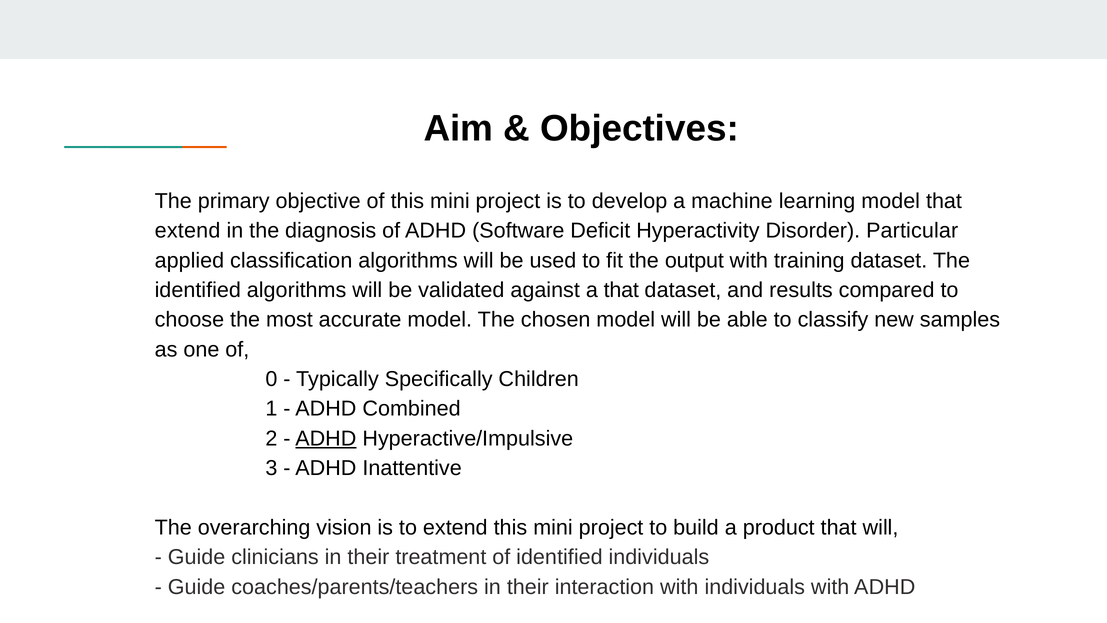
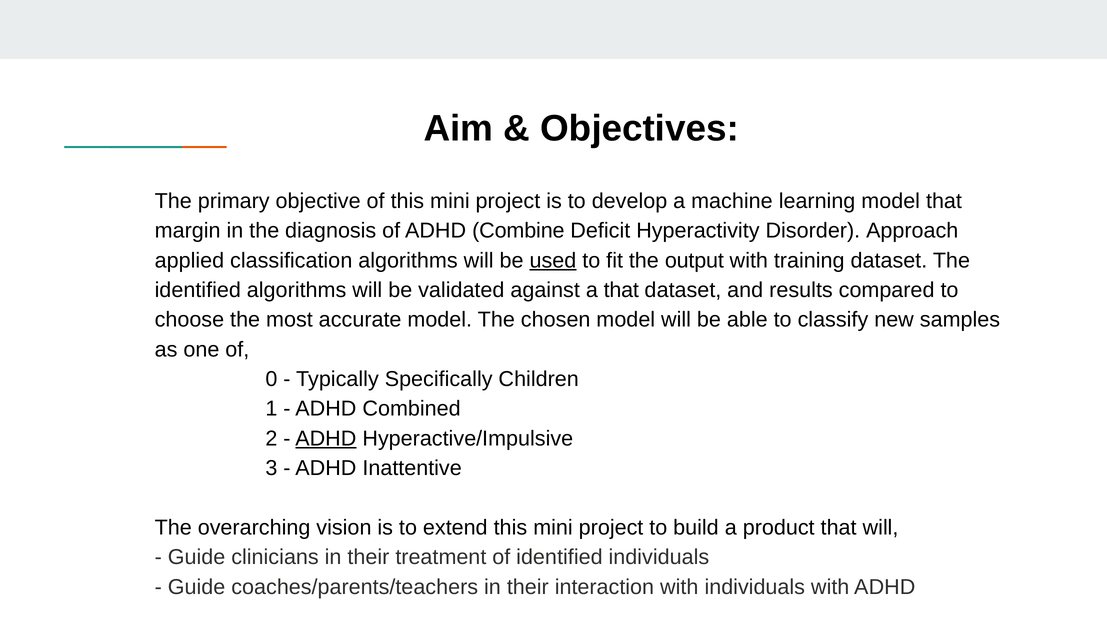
extend at (188, 231): extend -> margin
Software: Software -> Combine
Particular: Particular -> Approach
used underline: none -> present
